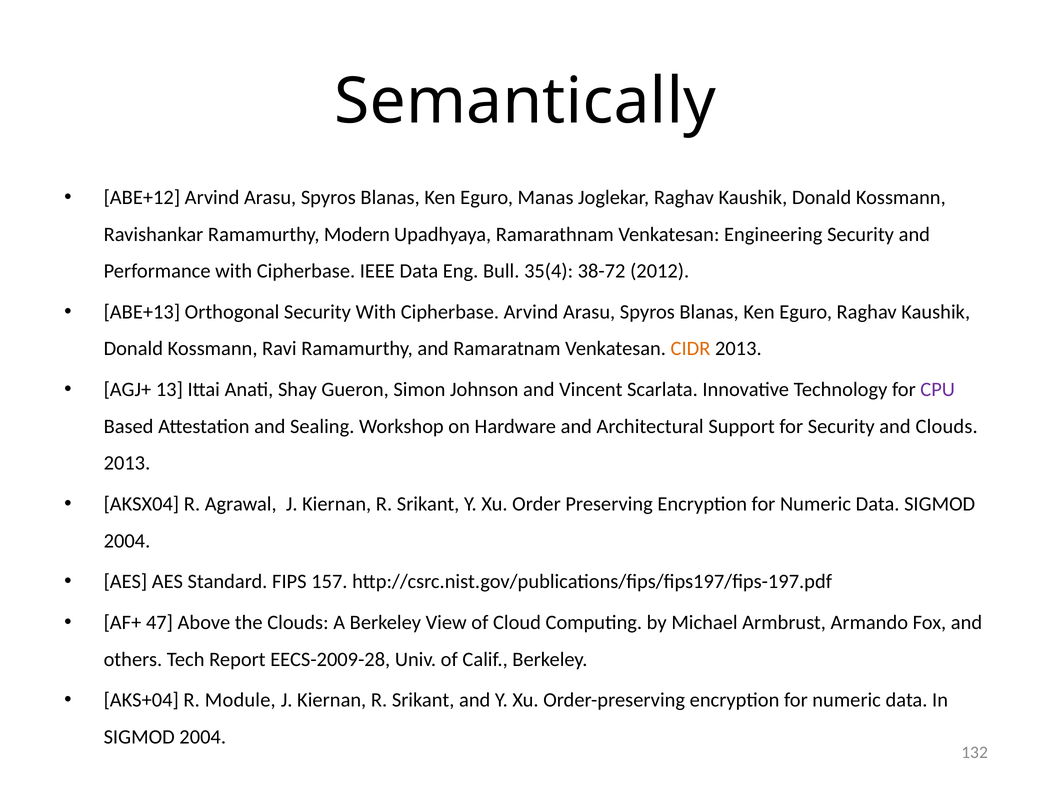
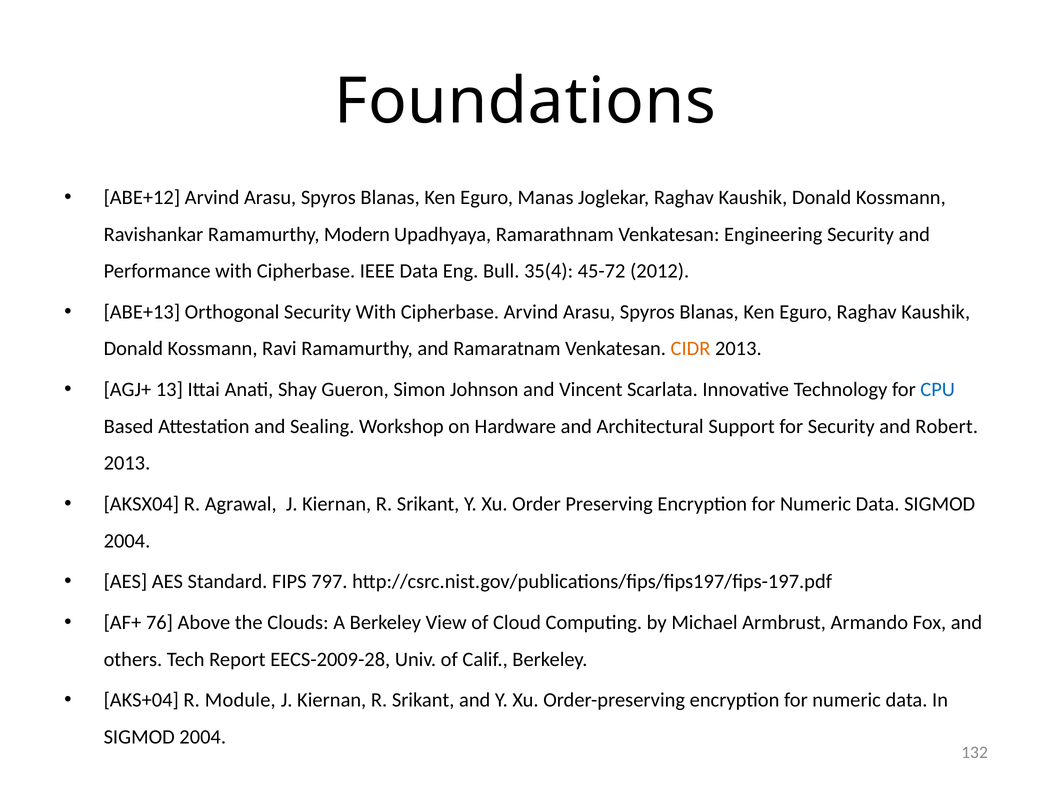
Semantically: Semantically -> Foundations
38-72: 38-72 -> 45-72
CPU colour: purple -> blue
and Clouds: Clouds -> Robert
157: 157 -> 797
47: 47 -> 76
